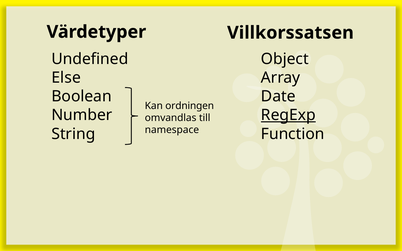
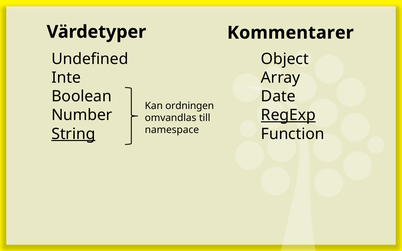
Villkorssatsen: Villkorssatsen -> Kommentarer
Else: Else -> Inte
String underline: none -> present
